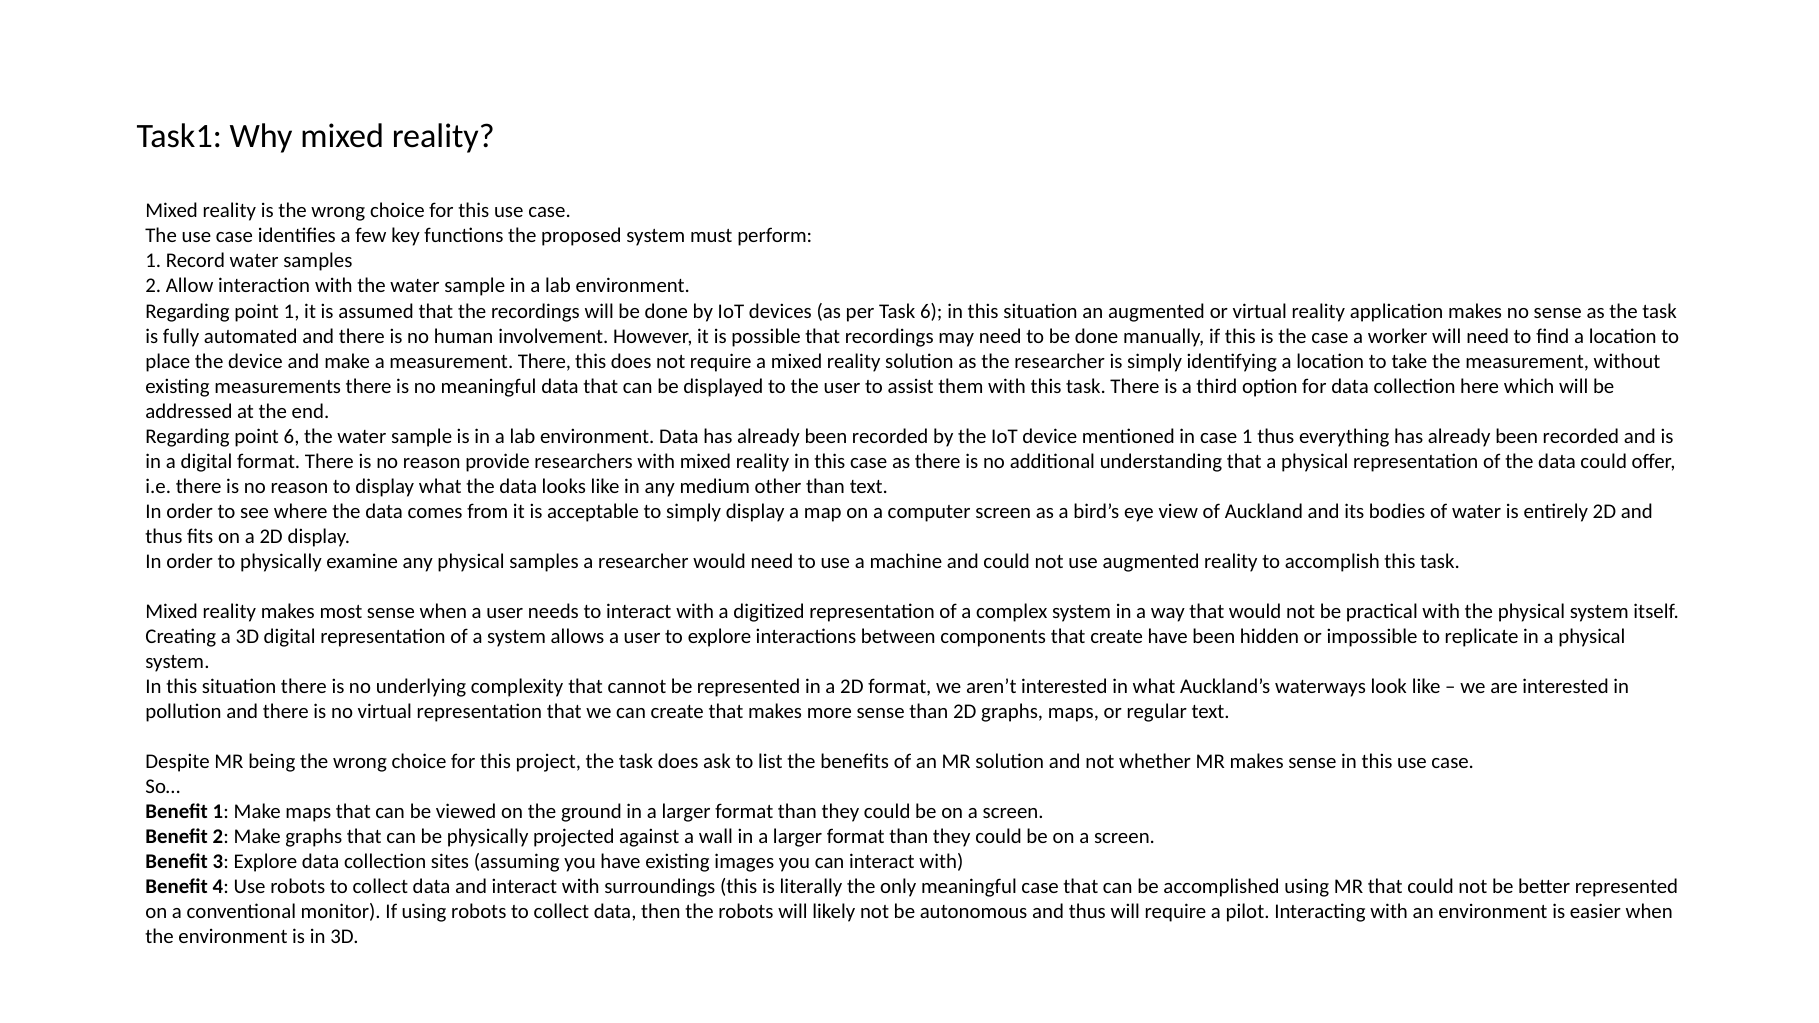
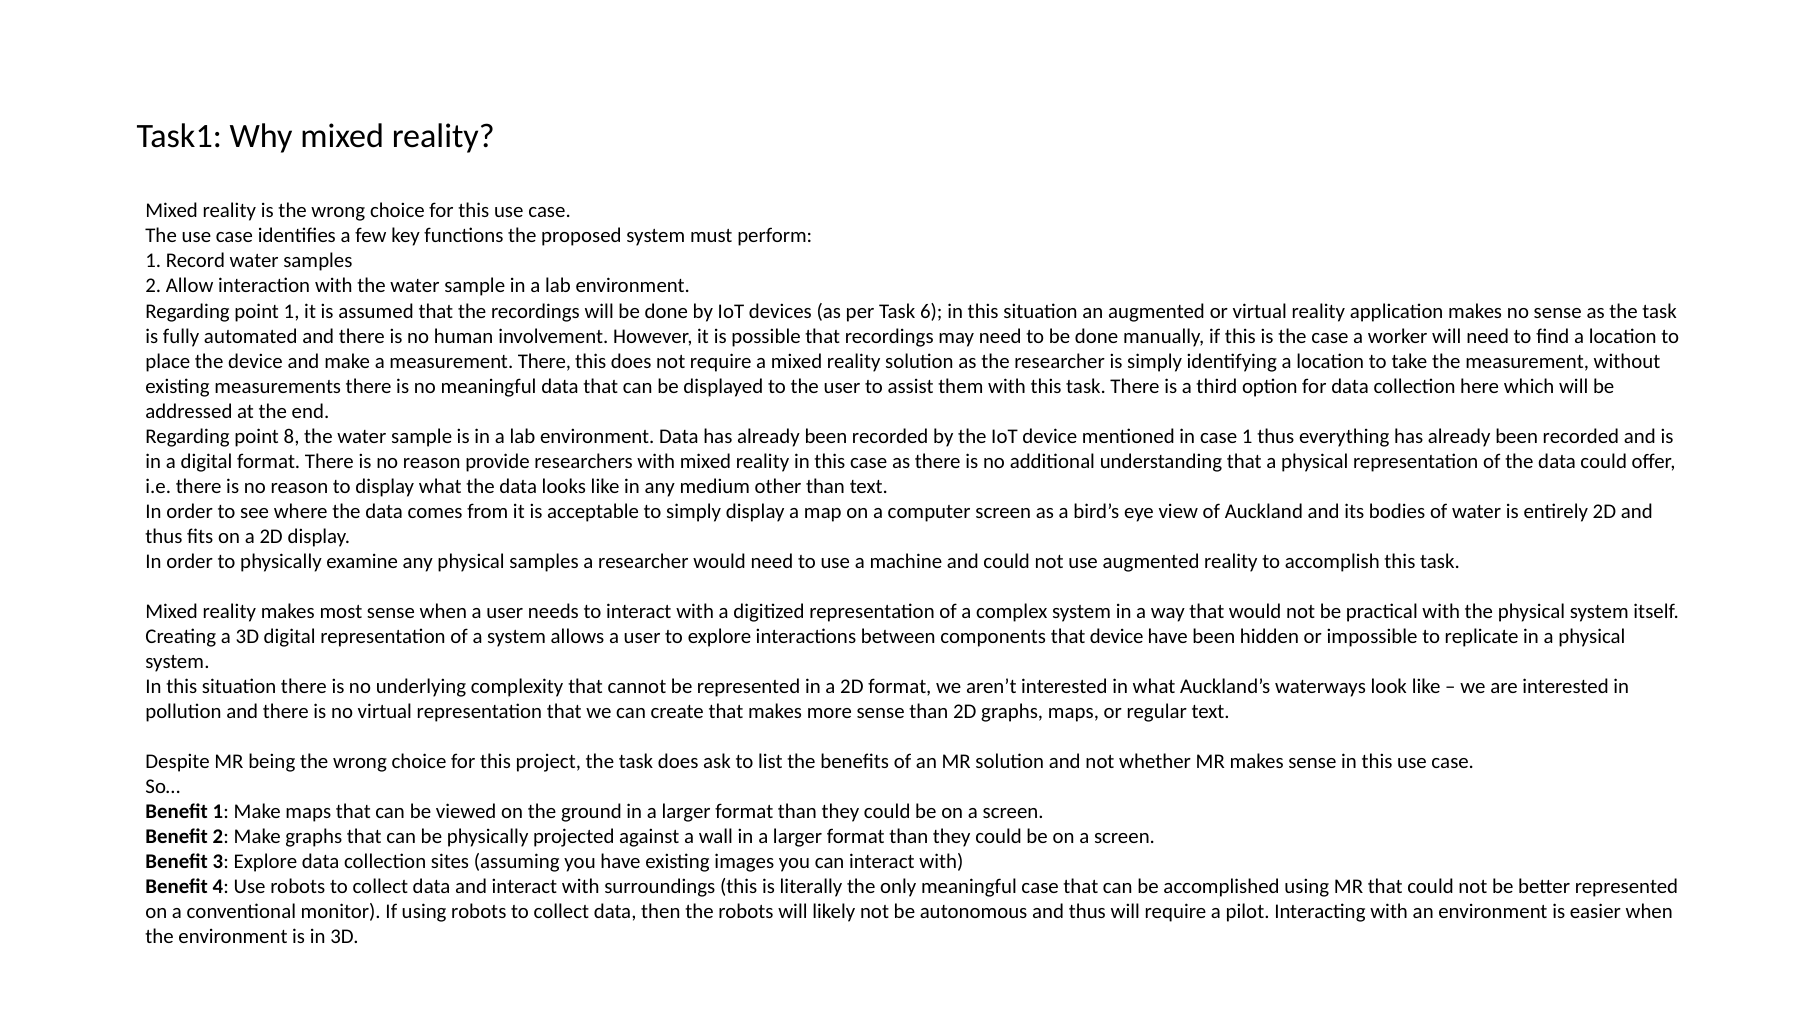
point 6: 6 -> 8
that create: create -> device
